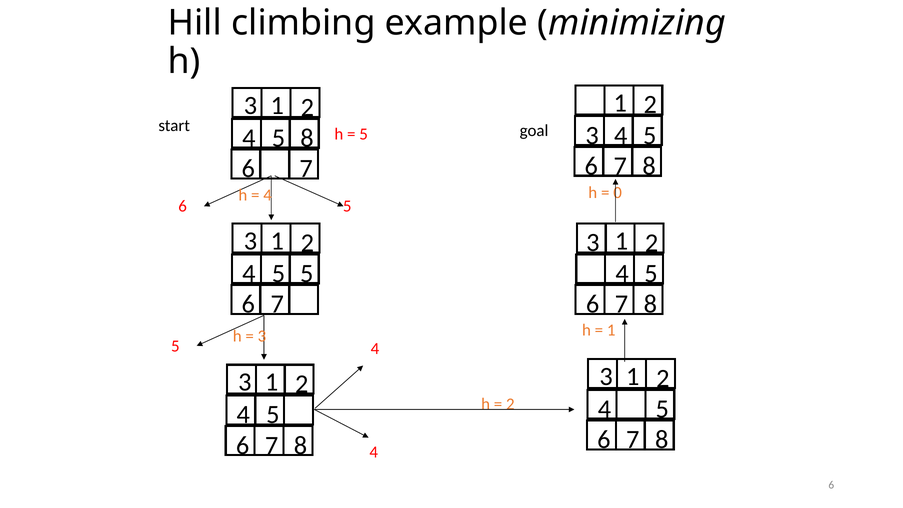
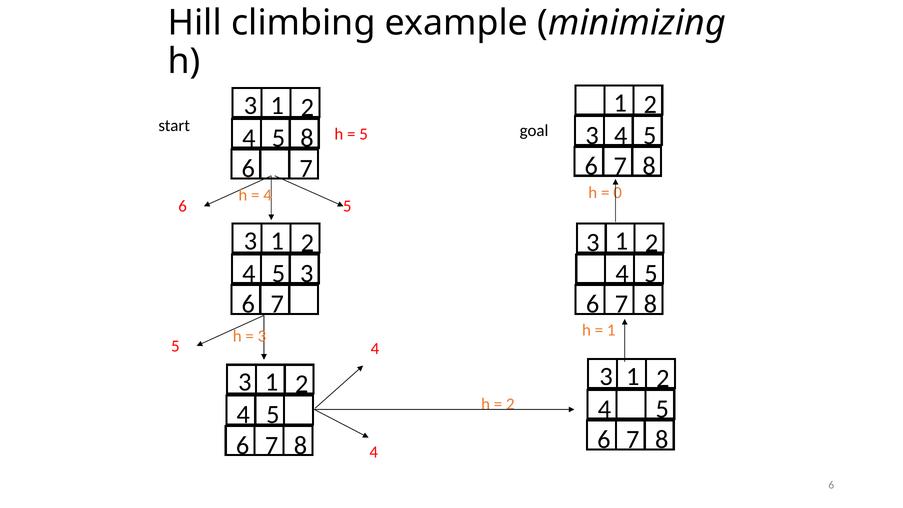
5 at (307, 274): 5 -> 3
